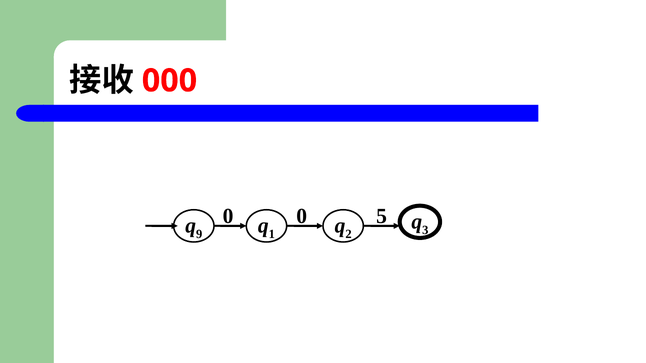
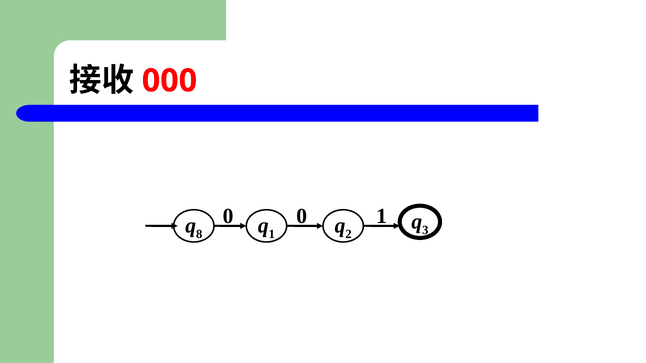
0 5: 5 -> 1
9: 9 -> 8
